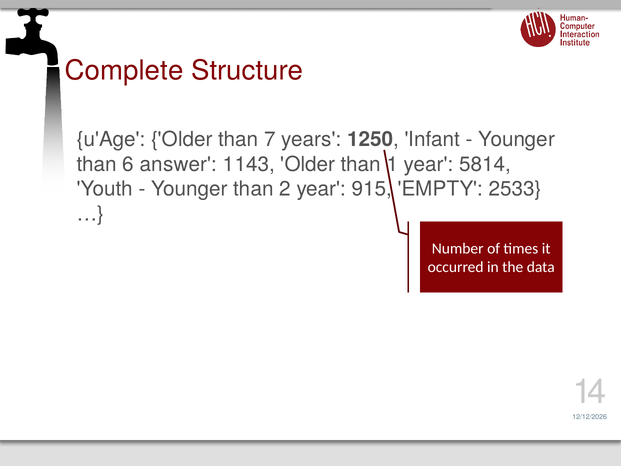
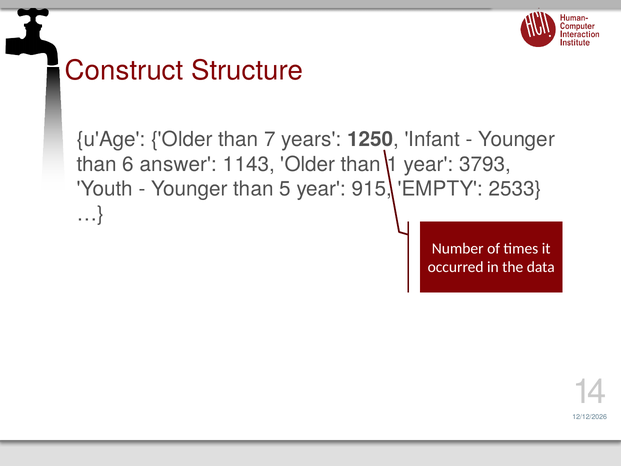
Complete: Complete -> Construct
5814: 5814 -> 3793
2: 2 -> 5
